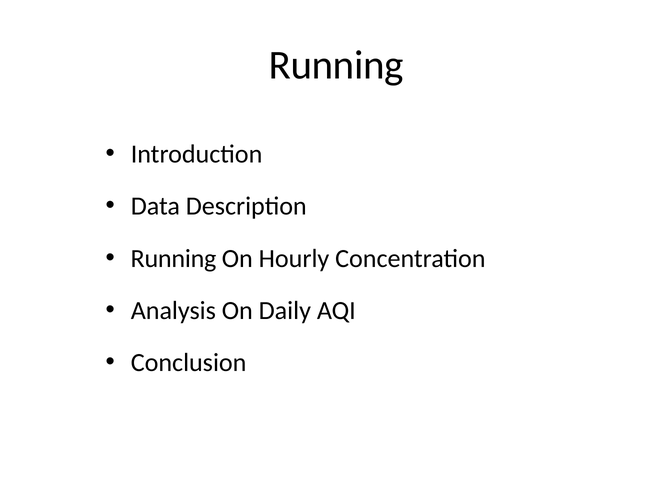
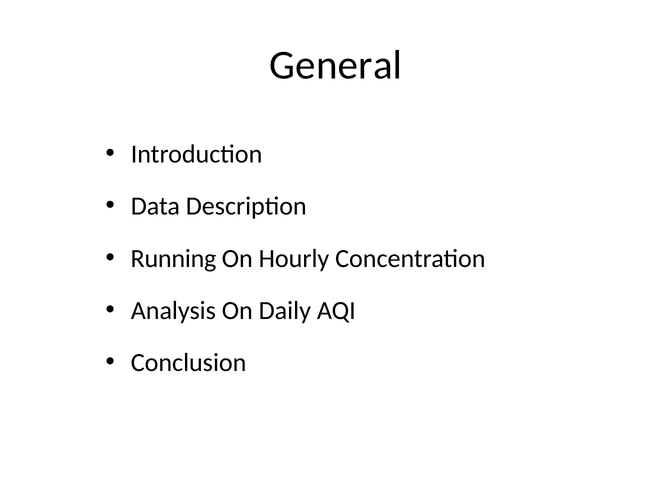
Running at (336, 65): Running -> General
